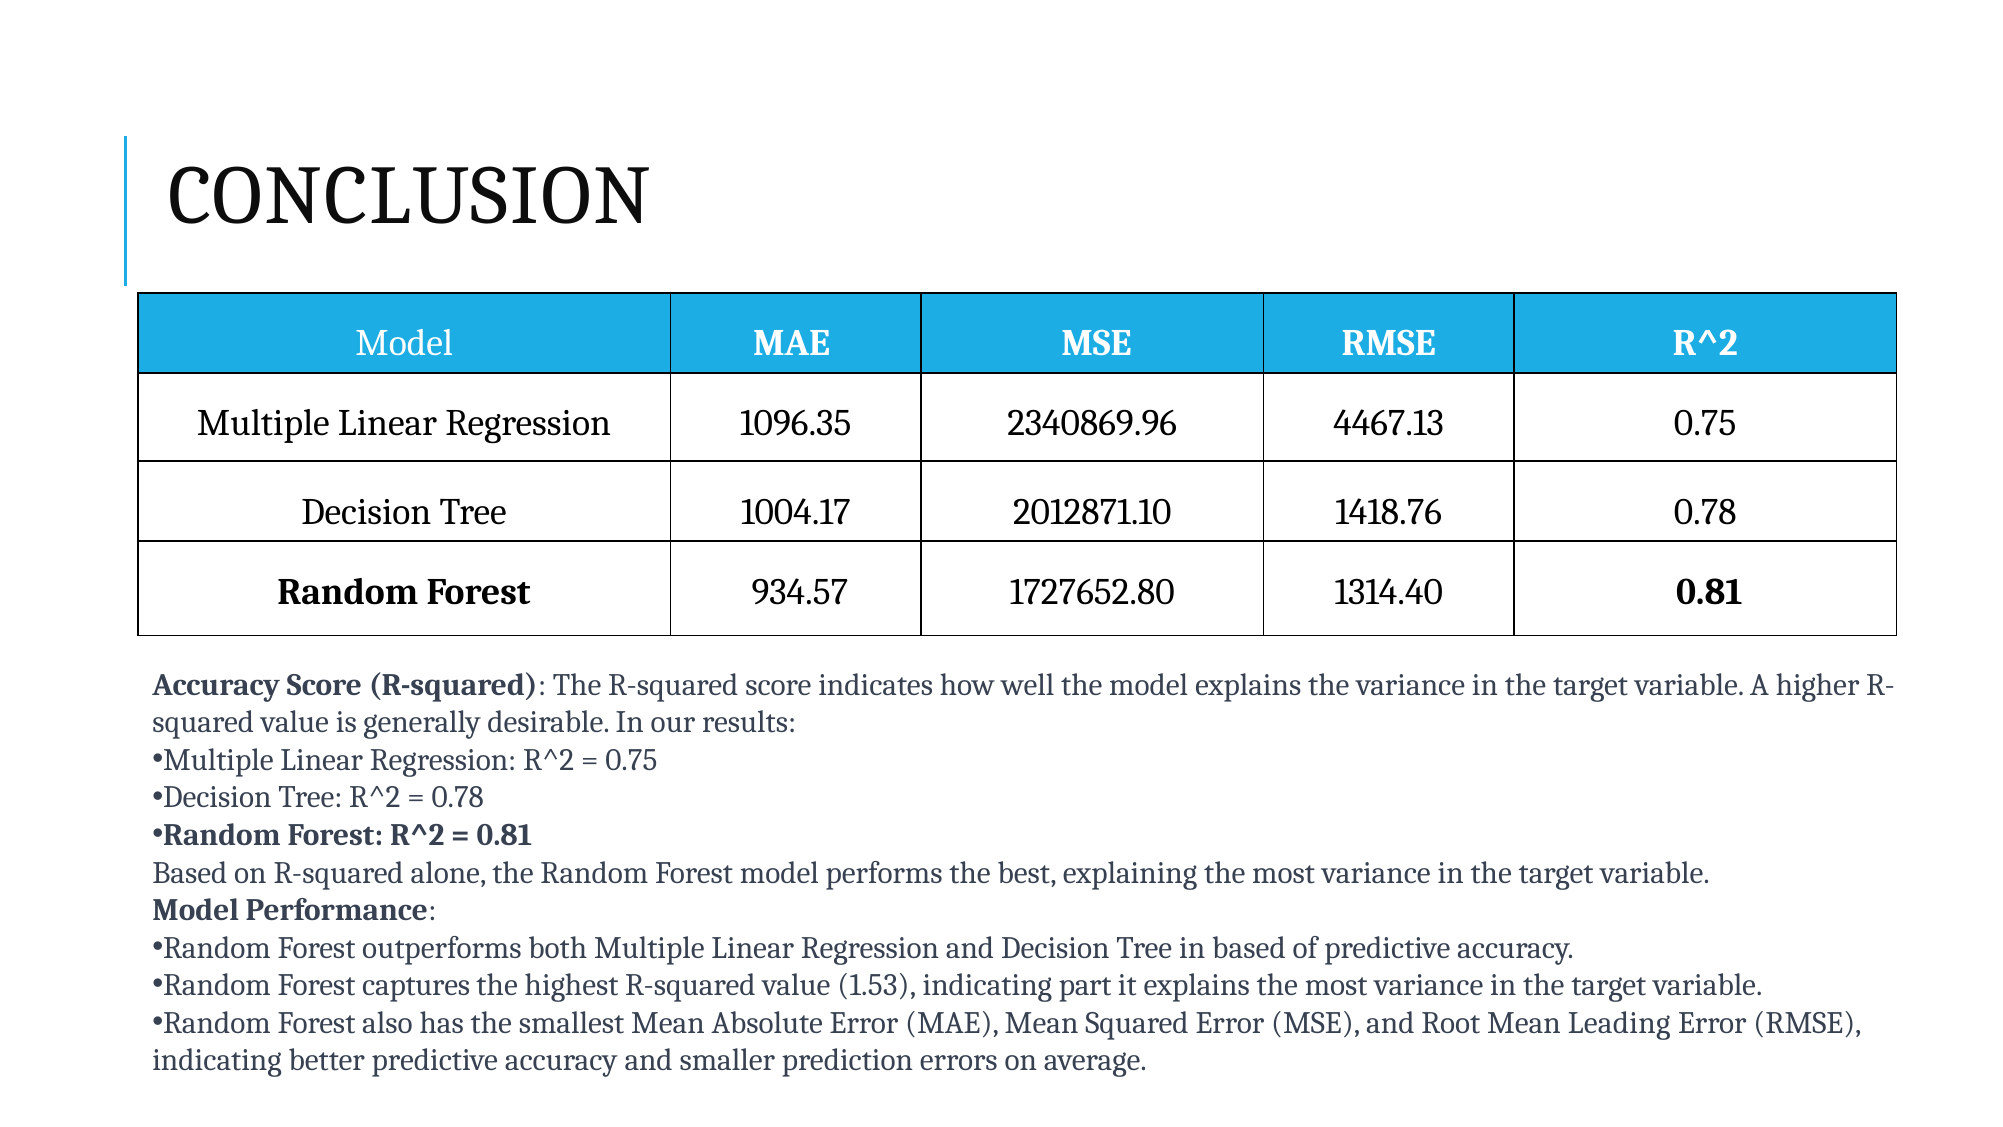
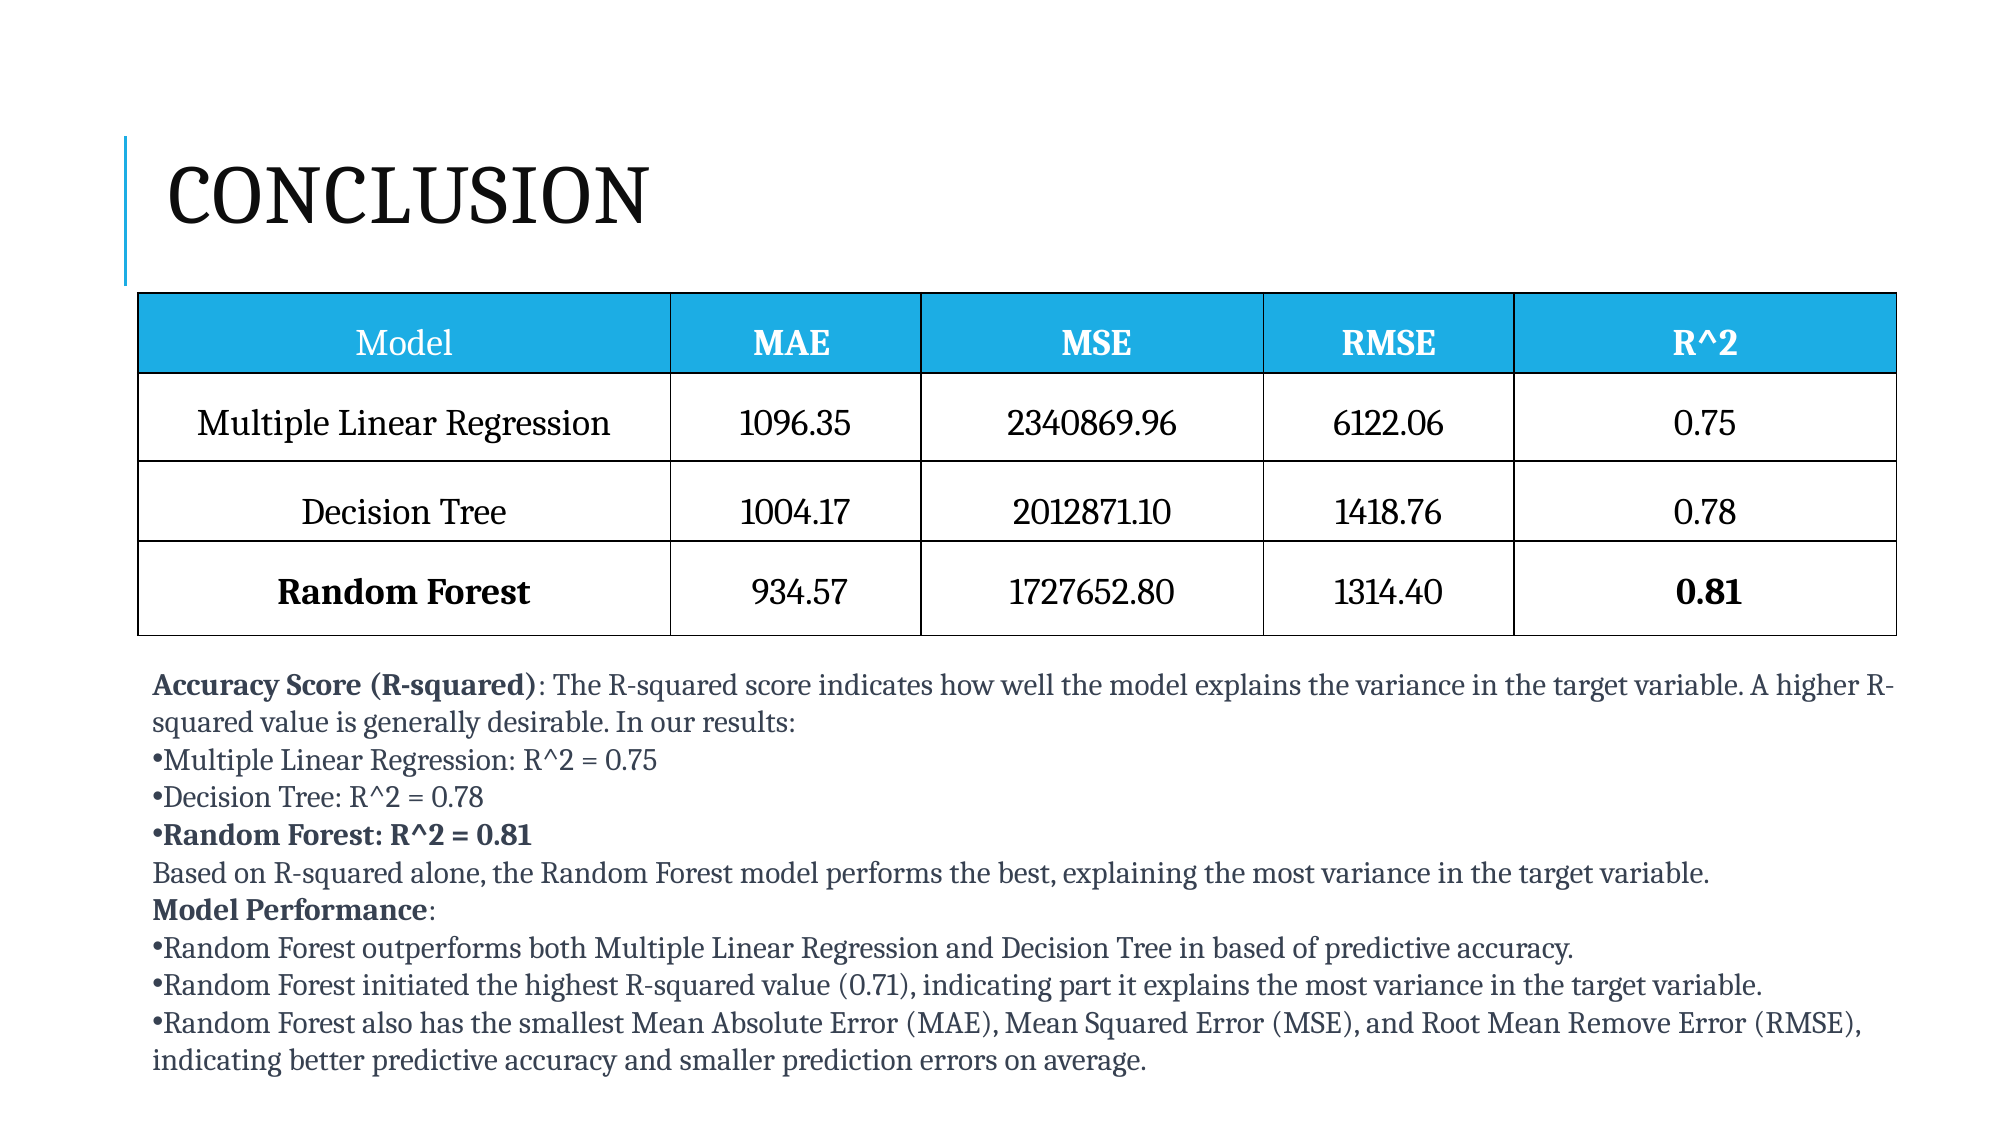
4467.13: 4467.13 -> 6122.06
captures: captures -> initiated
1.53: 1.53 -> 0.71
Leading: Leading -> Remove
